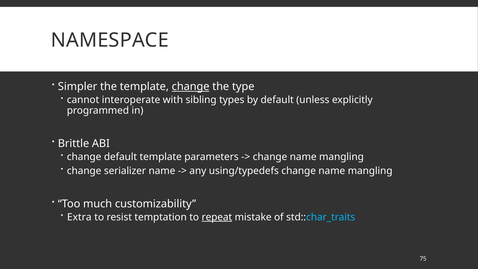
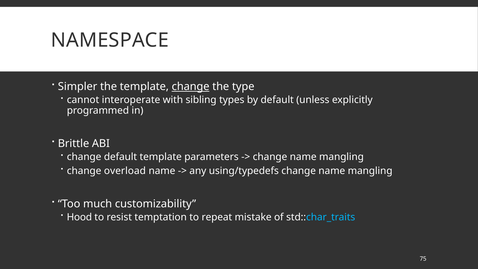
serializer: serializer -> overload
Extra: Extra -> Hood
repeat underline: present -> none
